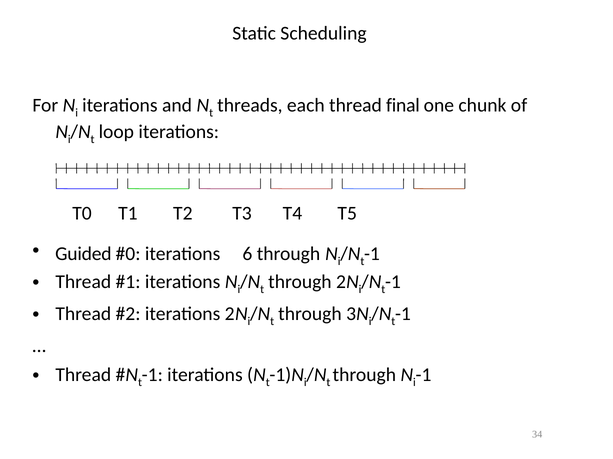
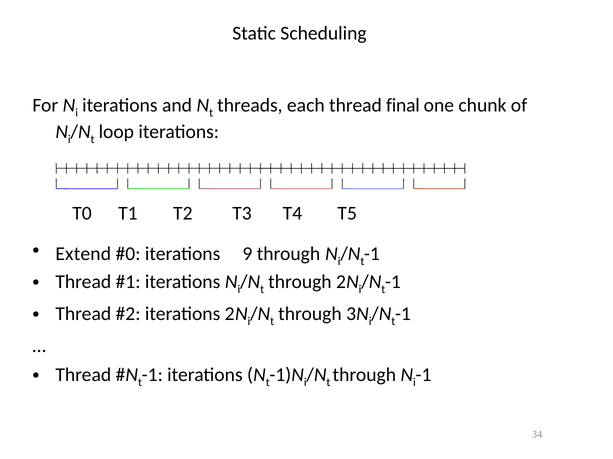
Guided: Guided -> Extend
6: 6 -> 9
